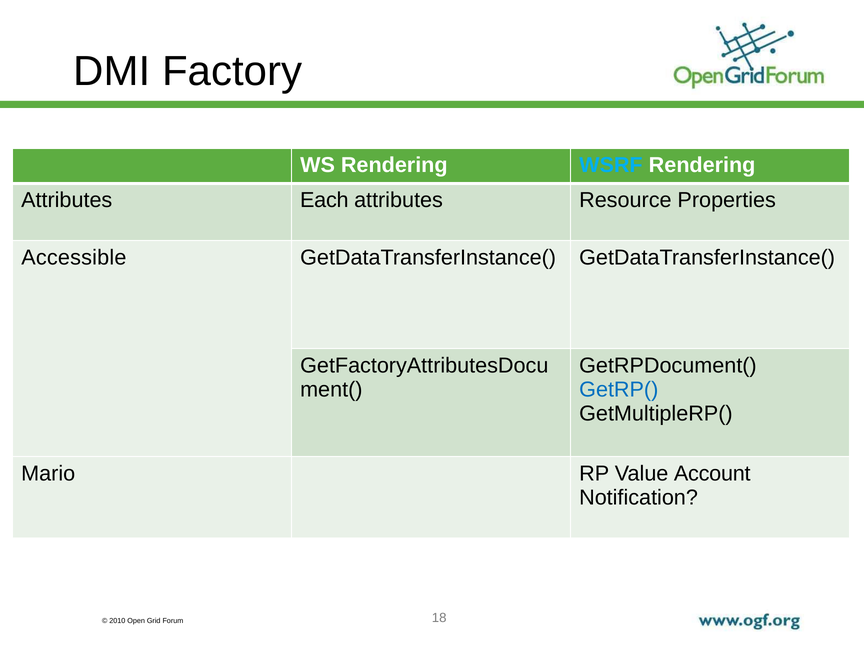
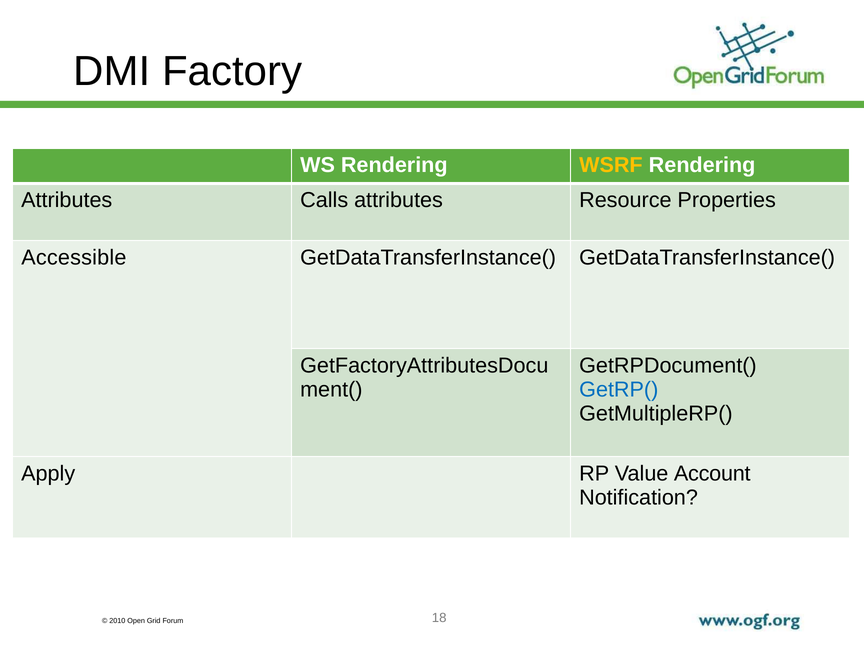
WSRF colour: light blue -> yellow
Each: Each -> Calls
Mario: Mario -> Apply
